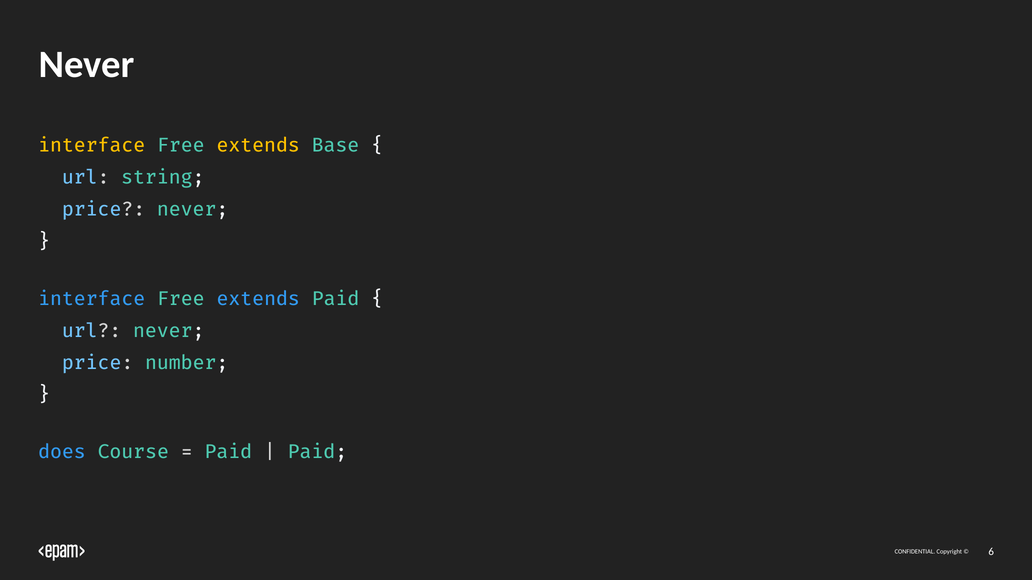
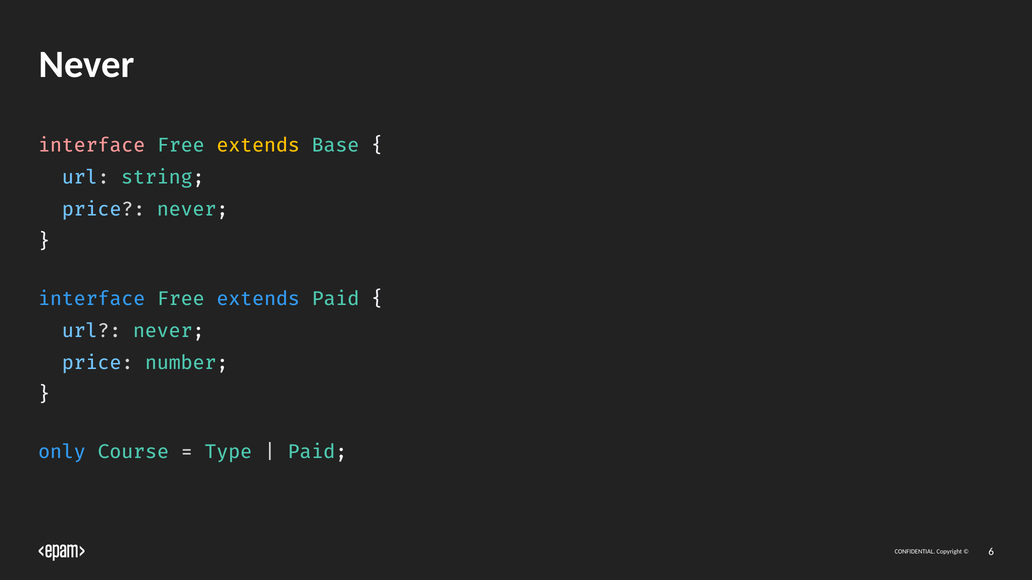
interface at (92, 145) colour: yellow -> pink
does: does -> only
Paid at (228, 452): Paid -> Type
